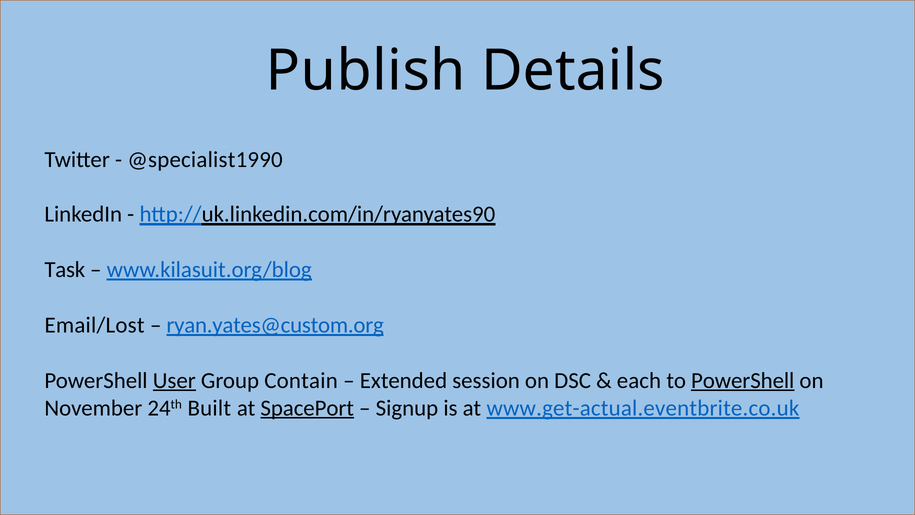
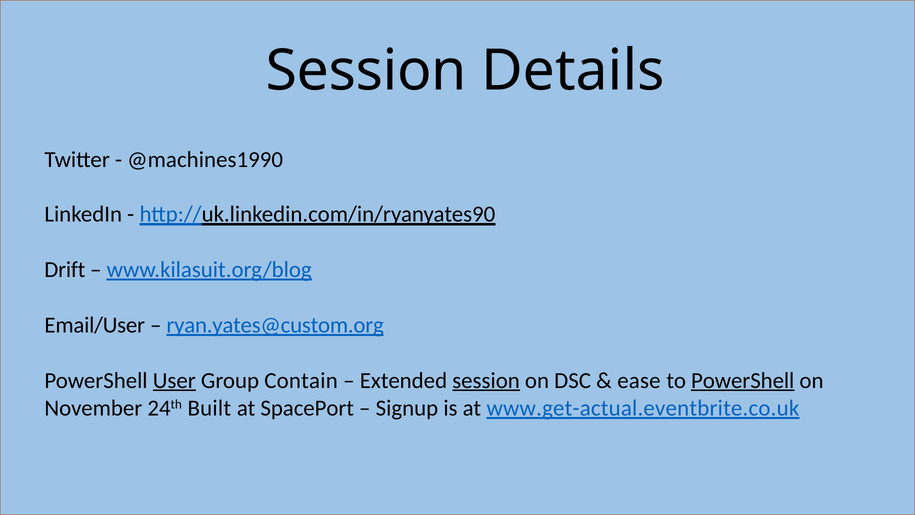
Publish at (366, 71): Publish -> Session
@specialist1990: @specialist1990 -> @machines1990
Task: Task -> Drift
Email/Lost: Email/Lost -> Email/User
session at (486, 380) underline: none -> present
each: each -> ease
SpacePort underline: present -> none
